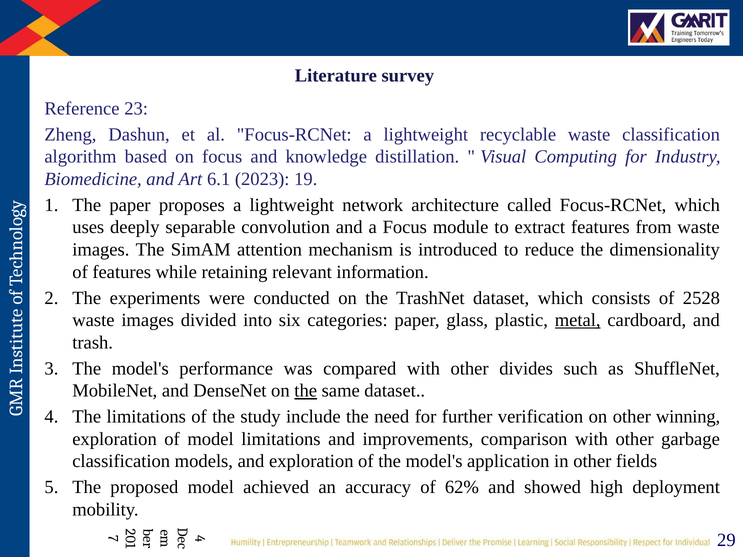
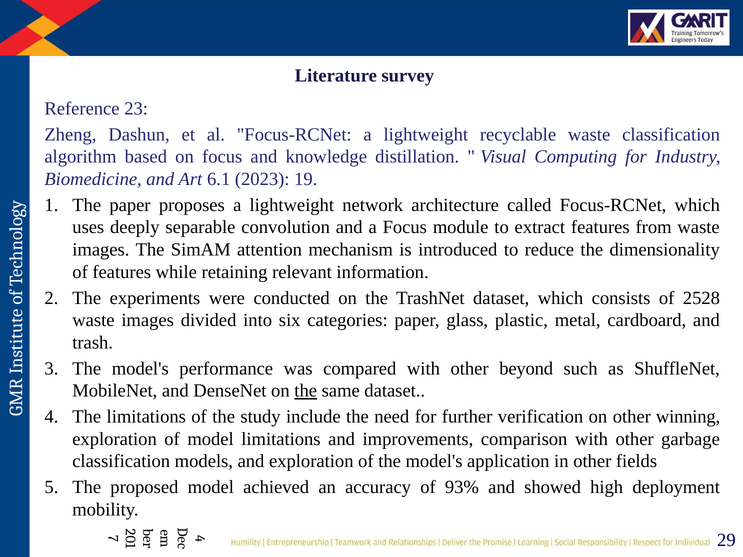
metal underline: present -> none
divides: divides -> beyond
62%: 62% -> 93%
